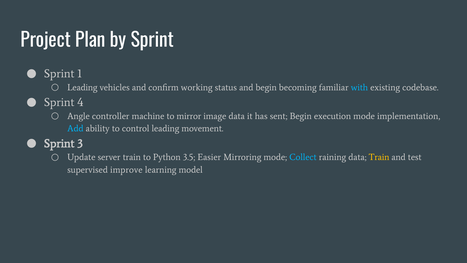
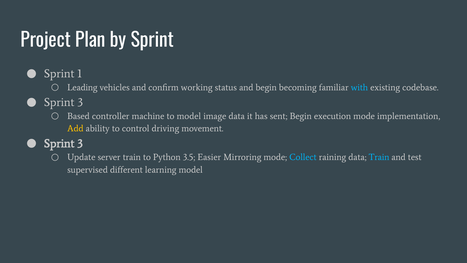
4 at (80, 102): 4 -> 3
Angle: Angle -> Based
to mirror: mirror -> model
Add colour: light blue -> yellow
control leading: leading -> driving
Train at (379, 157) colour: yellow -> light blue
improve: improve -> different
